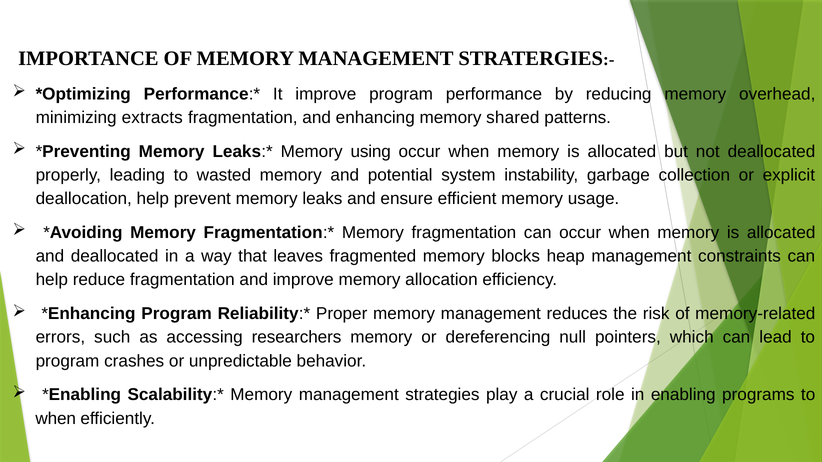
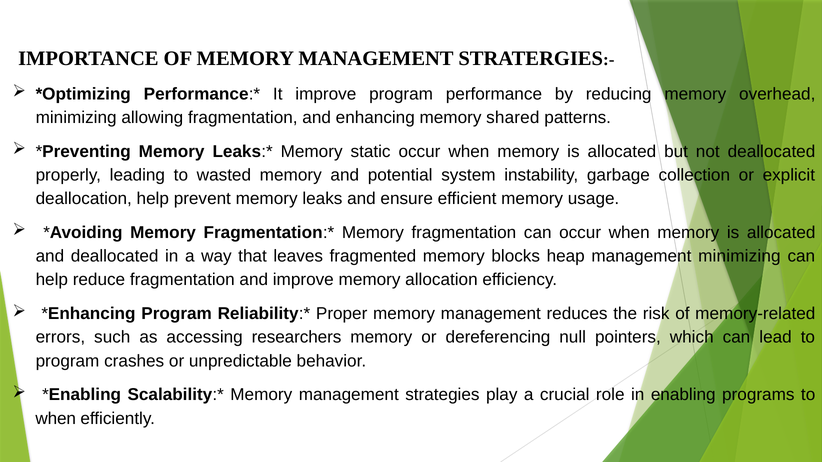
extracts: extracts -> allowing
using: using -> static
management constraints: constraints -> minimizing
